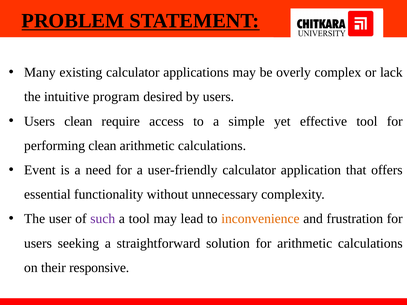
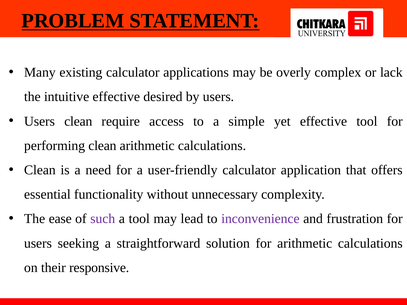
intuitive program: program -> effective
Event at (40, 170): Event -> Clean
user: user -> ease
inconvenience colour: orange -> purple
